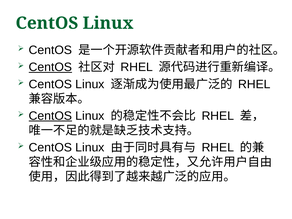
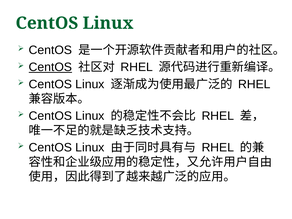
CentOS at (50, 116) underline: present -> none
